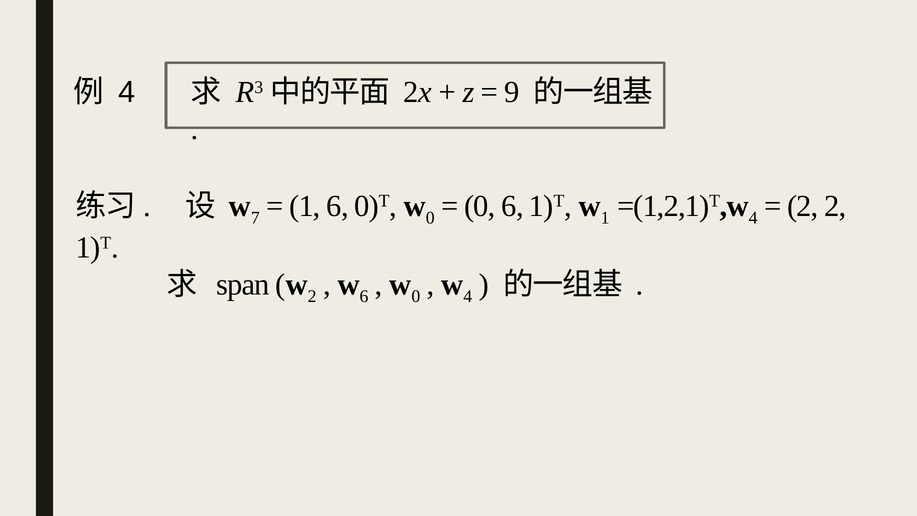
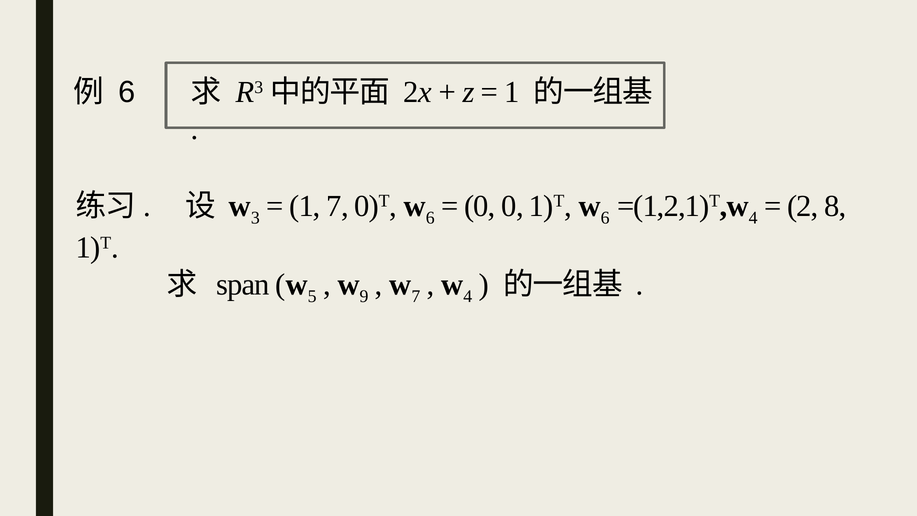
4 at (127, 92): 4 -> 6
9 at (512, 92): 9 -> 1
7: 7 -> 3
1 6: 6 -> 7
0 at (430, 218): 0 -> 6
0 6: 6 -> 0
1 at (605, 218): 1 -> 6
2 2: 2 -> 8
2 at (312, 296): 2 -> 5
6 at (364, 296): 6 -> 9
0 at (416, 296): 0 -> 7
